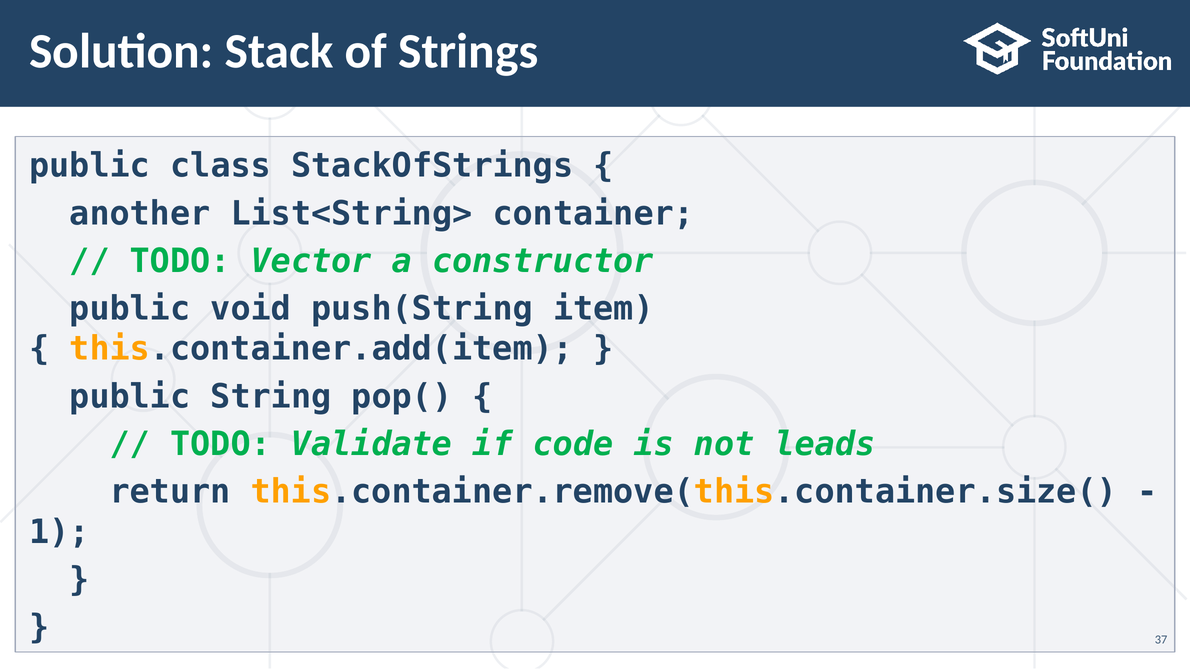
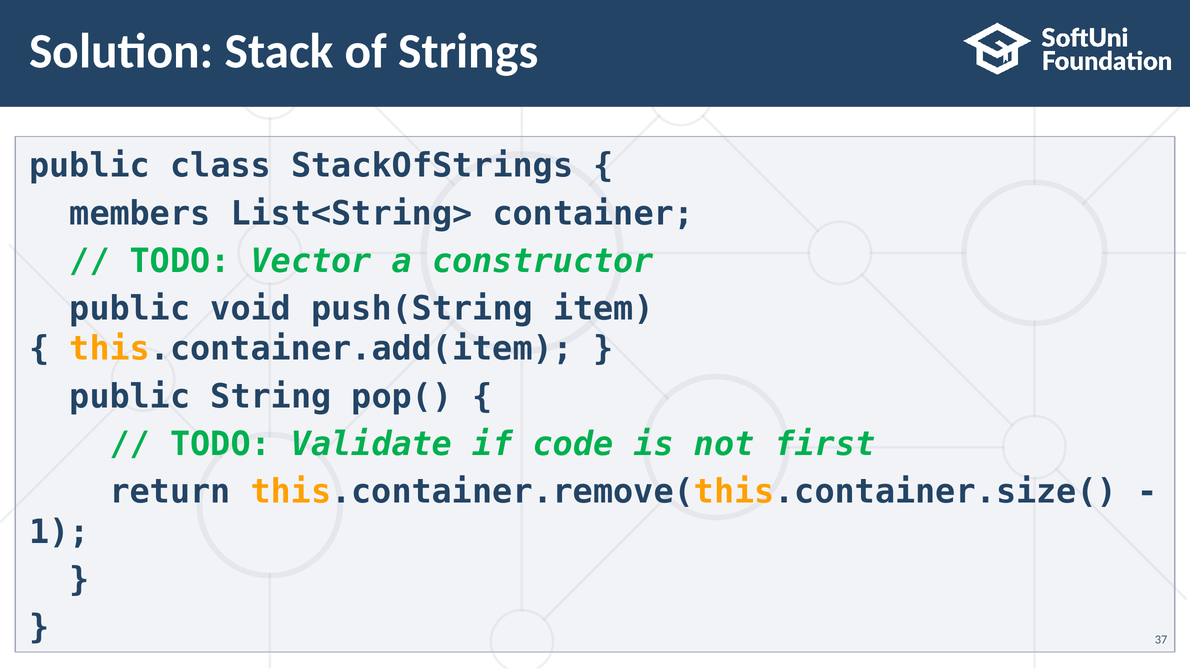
another: another -> members
leads: leads -> first
